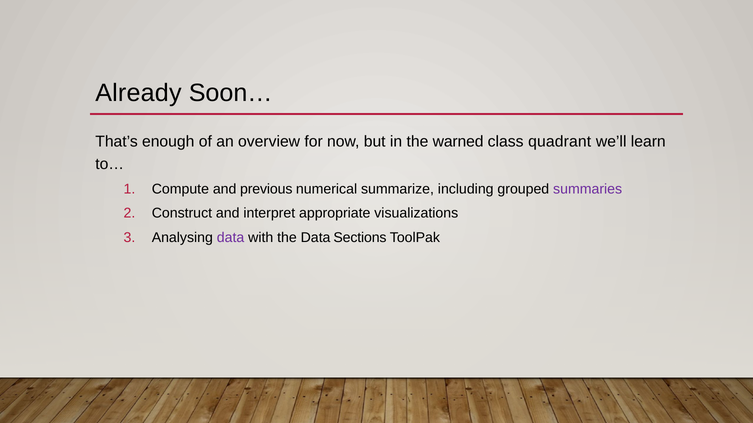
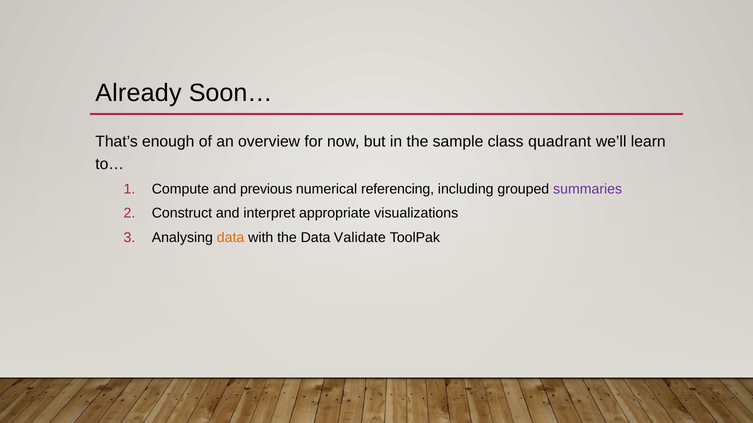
warned: warned -> sample
summarize: summarize -> referencing
data at (231, 238) colour: purple -> orange
Sections: Sections -> Validate
